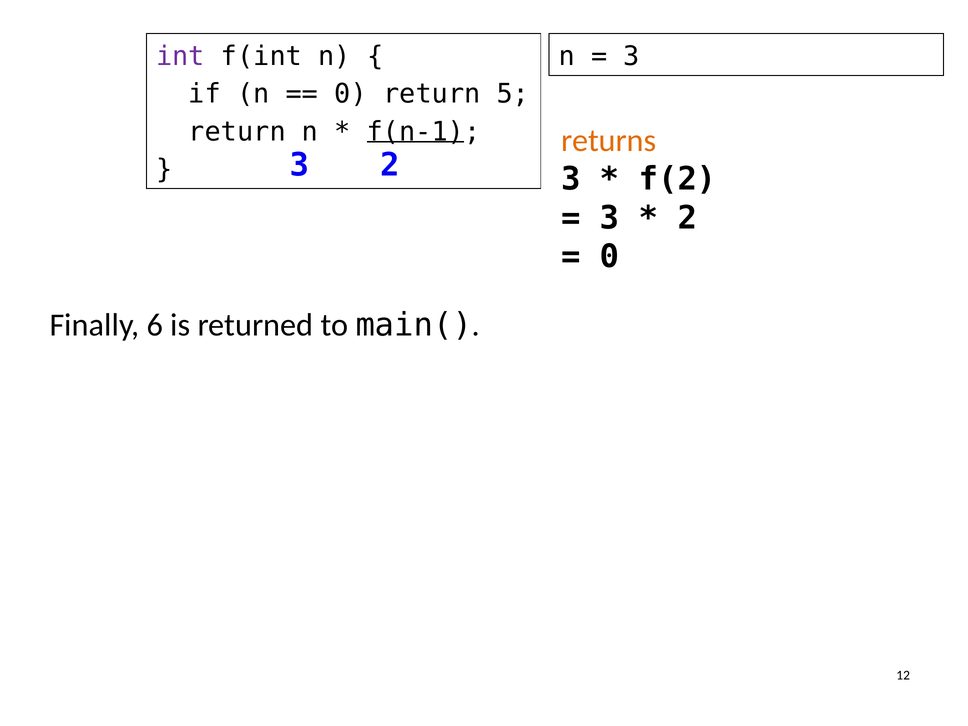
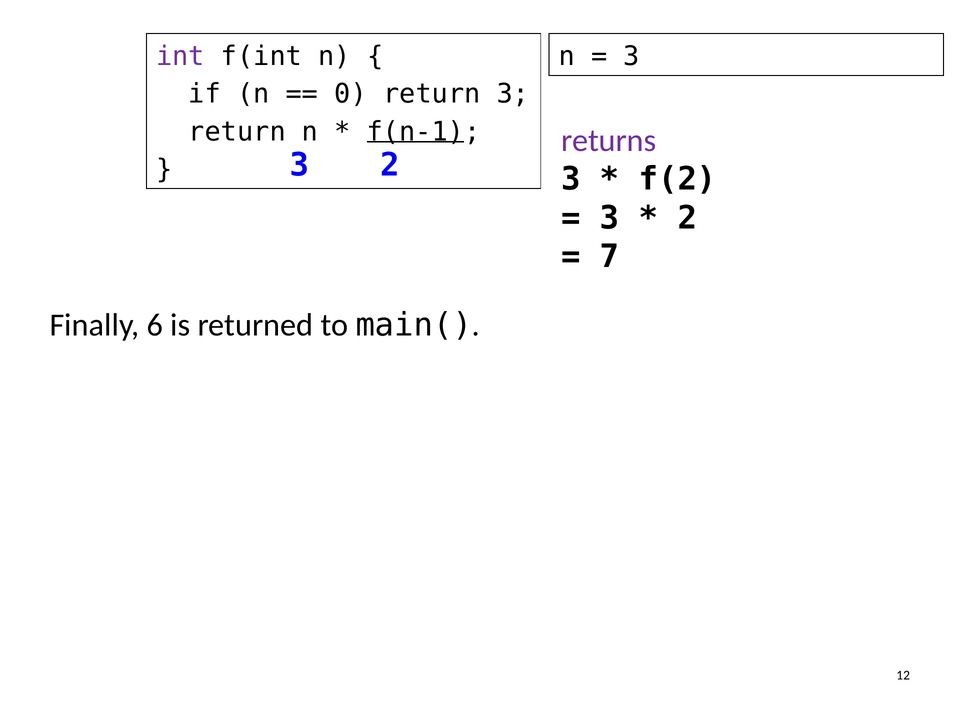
return 5: 5 -> 3
returns colour: orange -> purple
0 at (610, 257): 0 -> 7
